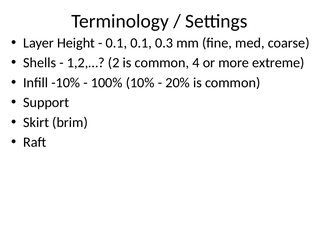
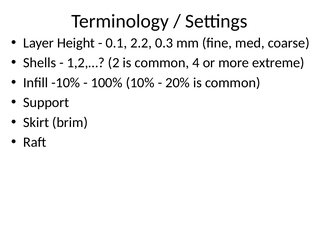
0.1 0.1: 0.1 -> 2.2
